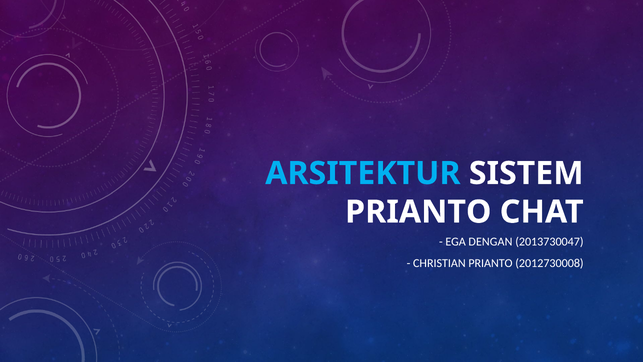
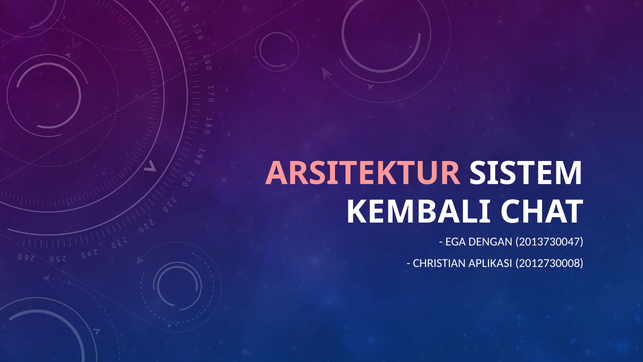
ARSITEKTUR colour: light blue -> pink
PRIANTO at (418, 212): PRIANTO -> KEMBALI
CHRISTIAN PRIANTO: PRIANTO -> APLIKASI
